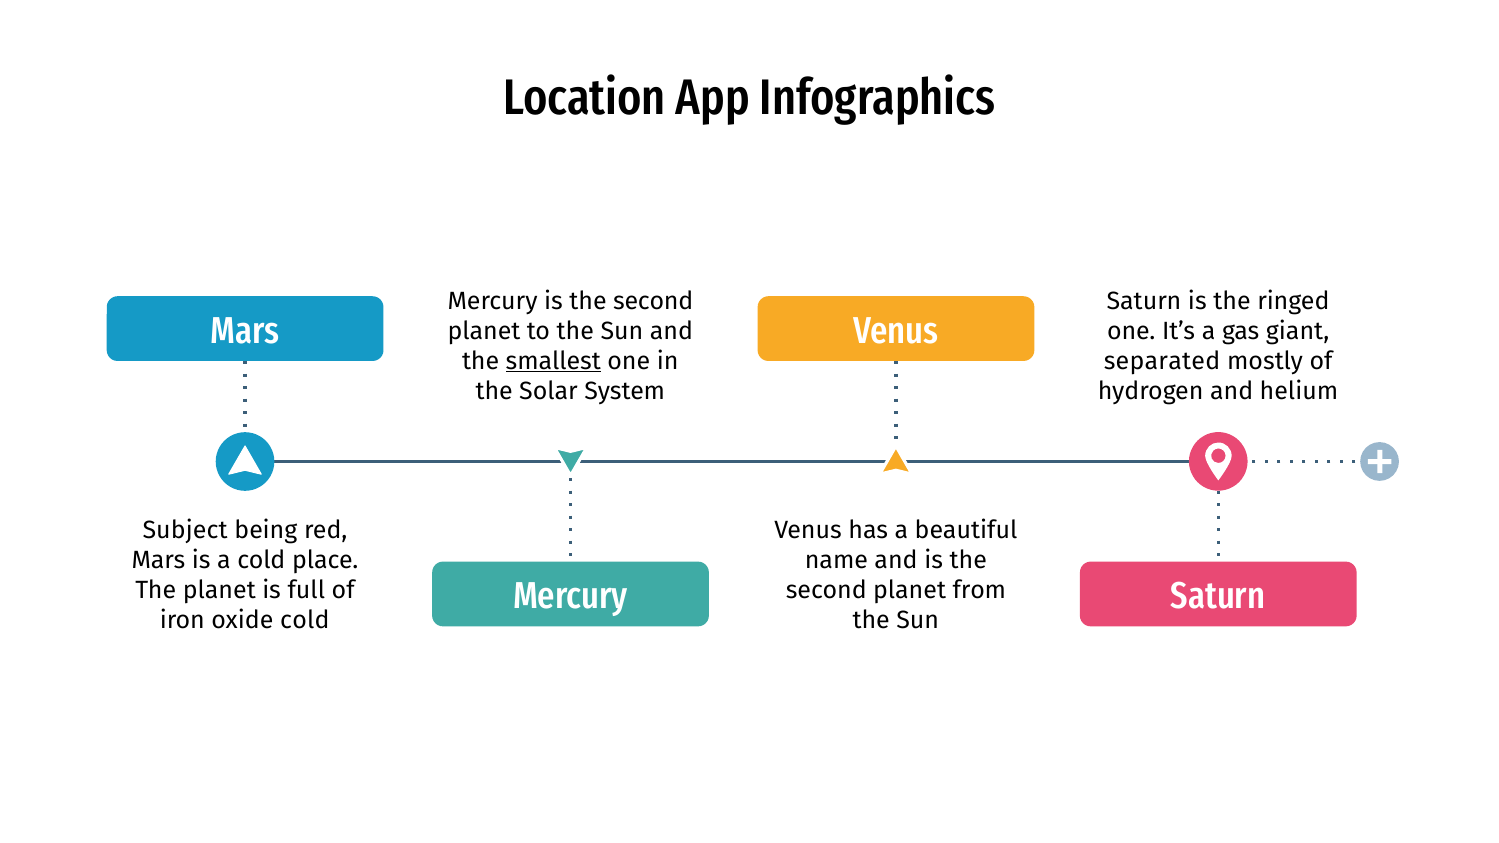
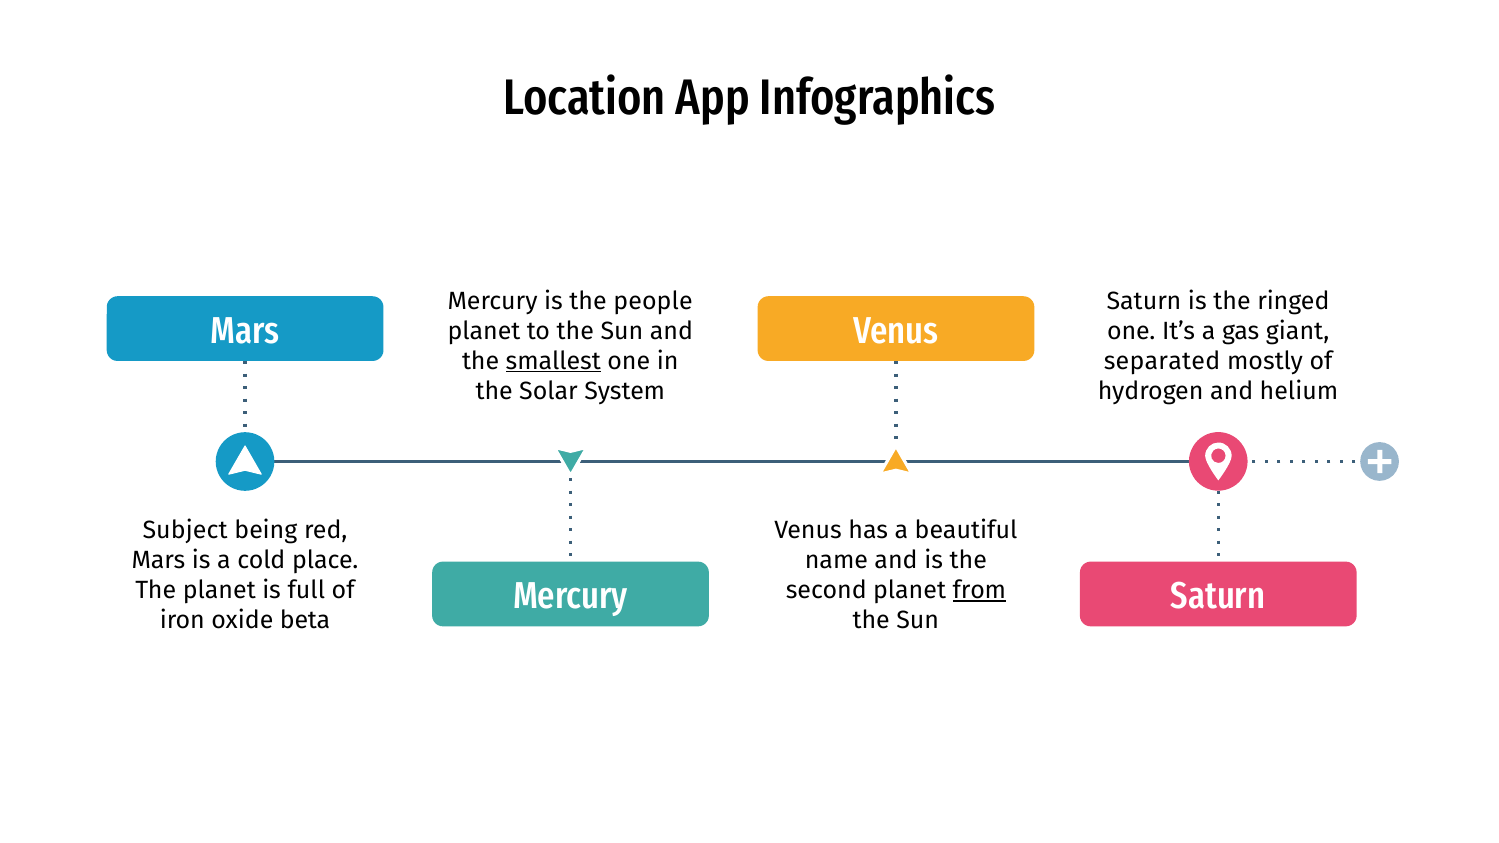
Mercury is the second: second -> people
from underline: none -> present
oxide cold: cold -> beta
